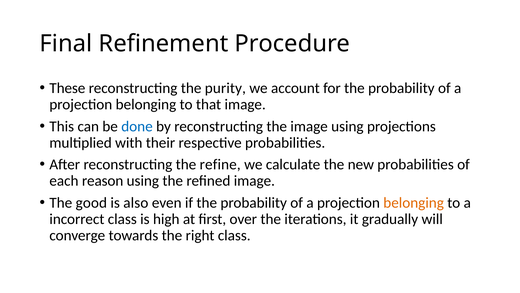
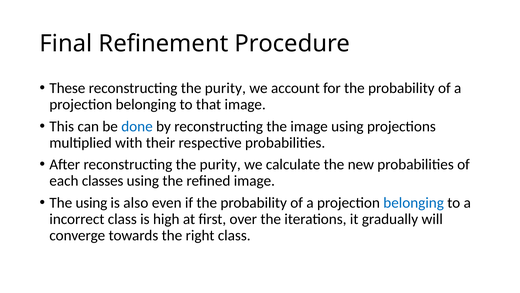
After reconstructing the refine: refine -> purity
reason: reason -> classes
The good: good -> using
belonging at (414, 202) colour: orange -> blue
